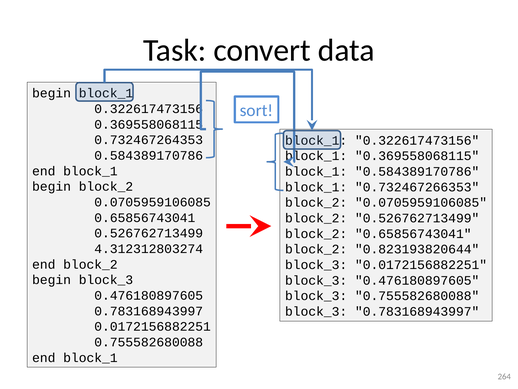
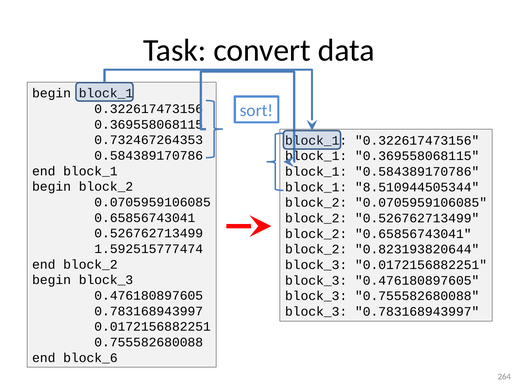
0.732467266353: 0.732467266353 -> 8.510944505344
4.312312803274: 4.312312803274 -> 1.592515777474
block_1 at (90, 357): block_1 -> block_6
